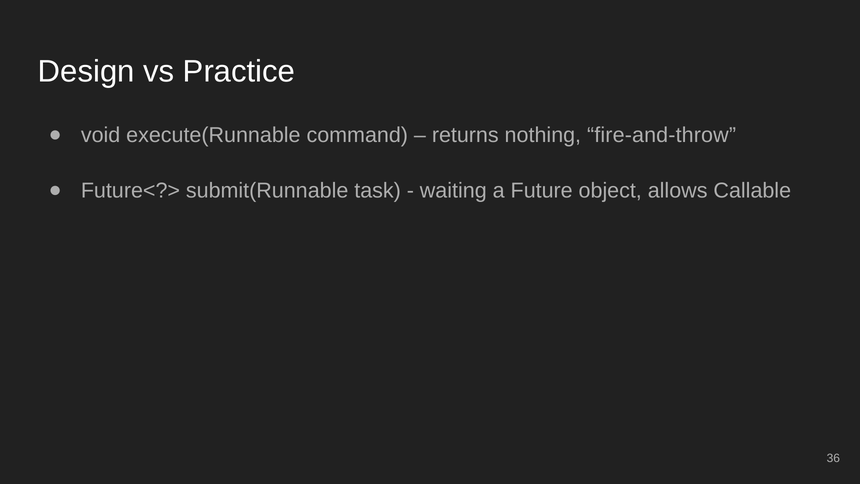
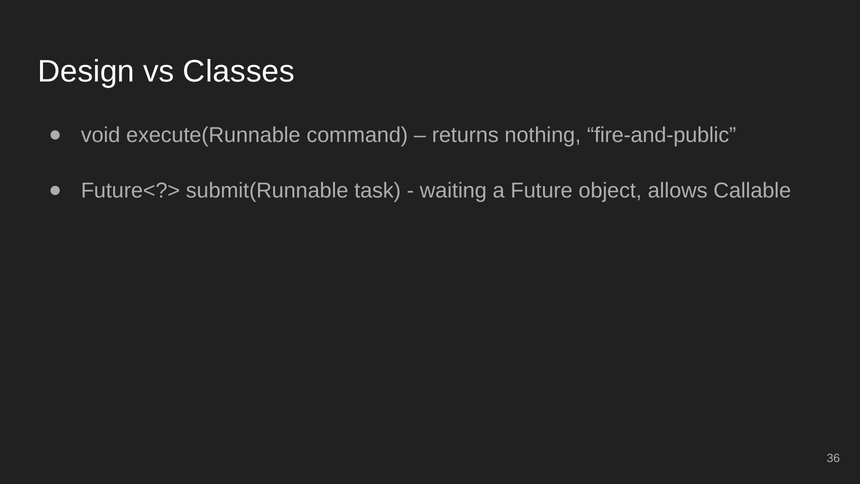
Practice: Practice -> Classes
fire-and-throw: fire-and-throw -> fire-and-public
